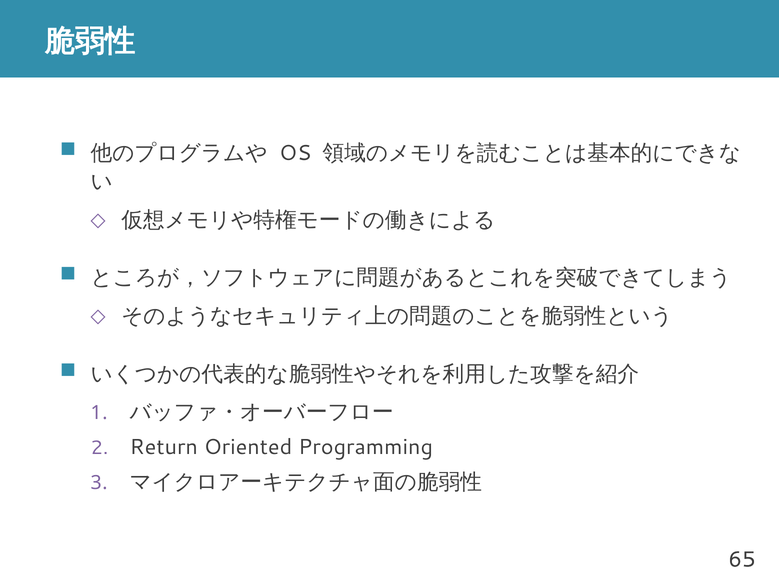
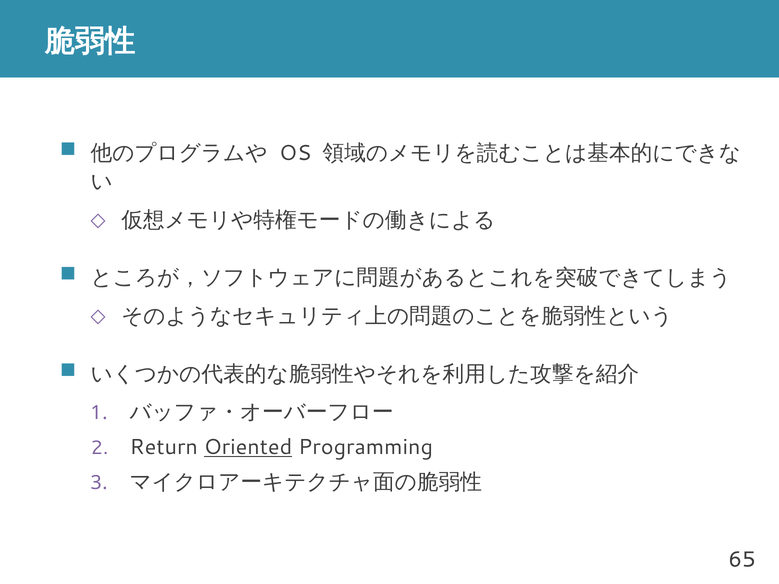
Oriented underline: none -> present
